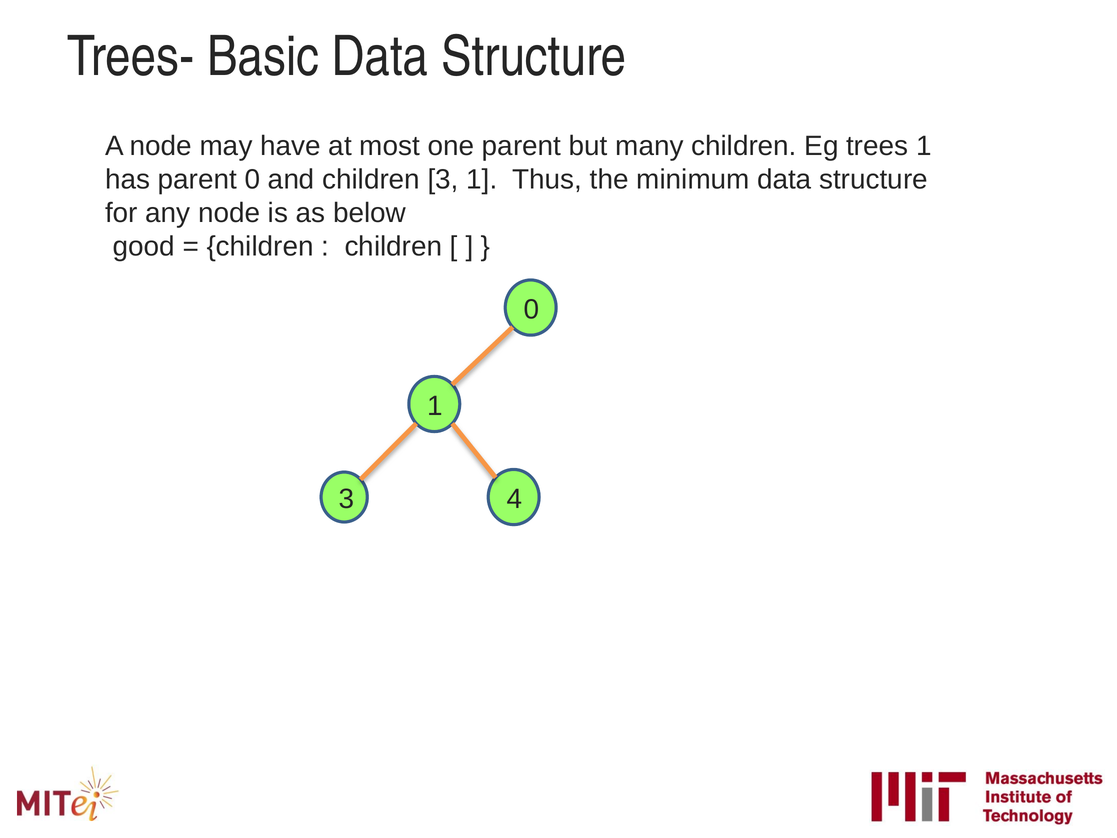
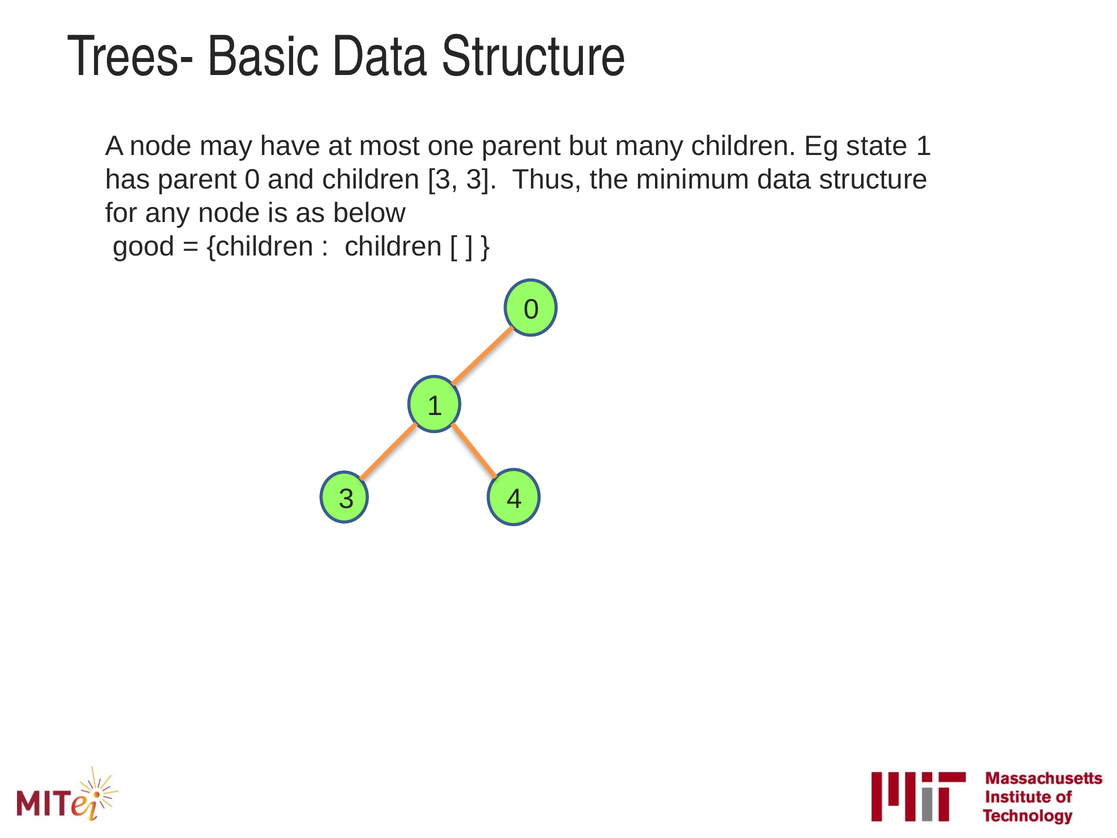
trees: trees -> state
3 1: 1 -> 3
